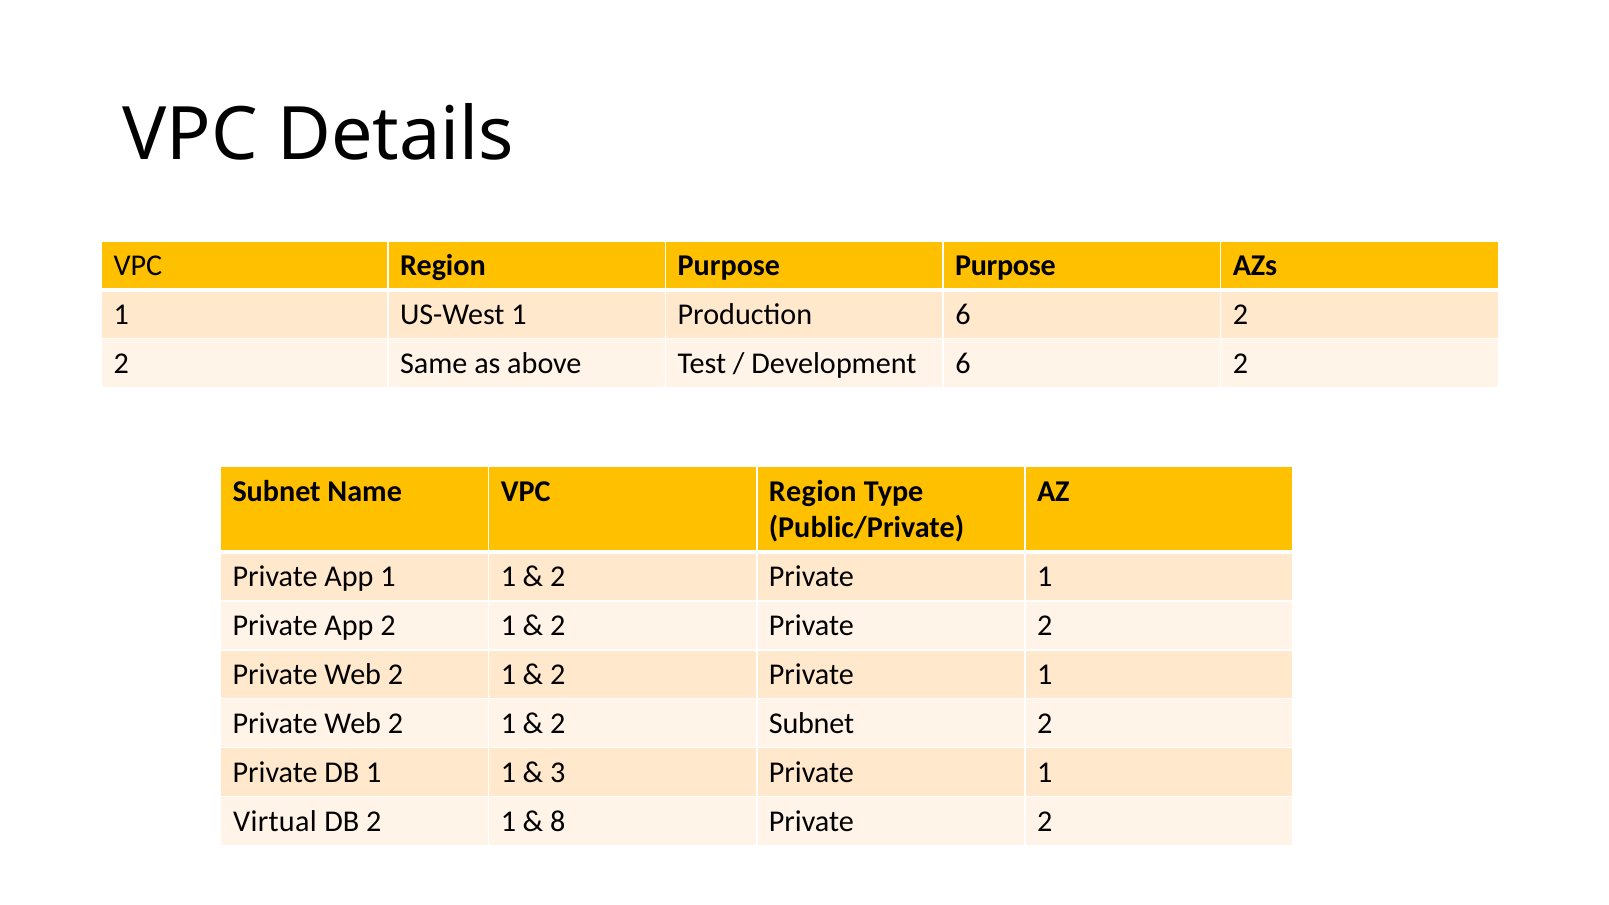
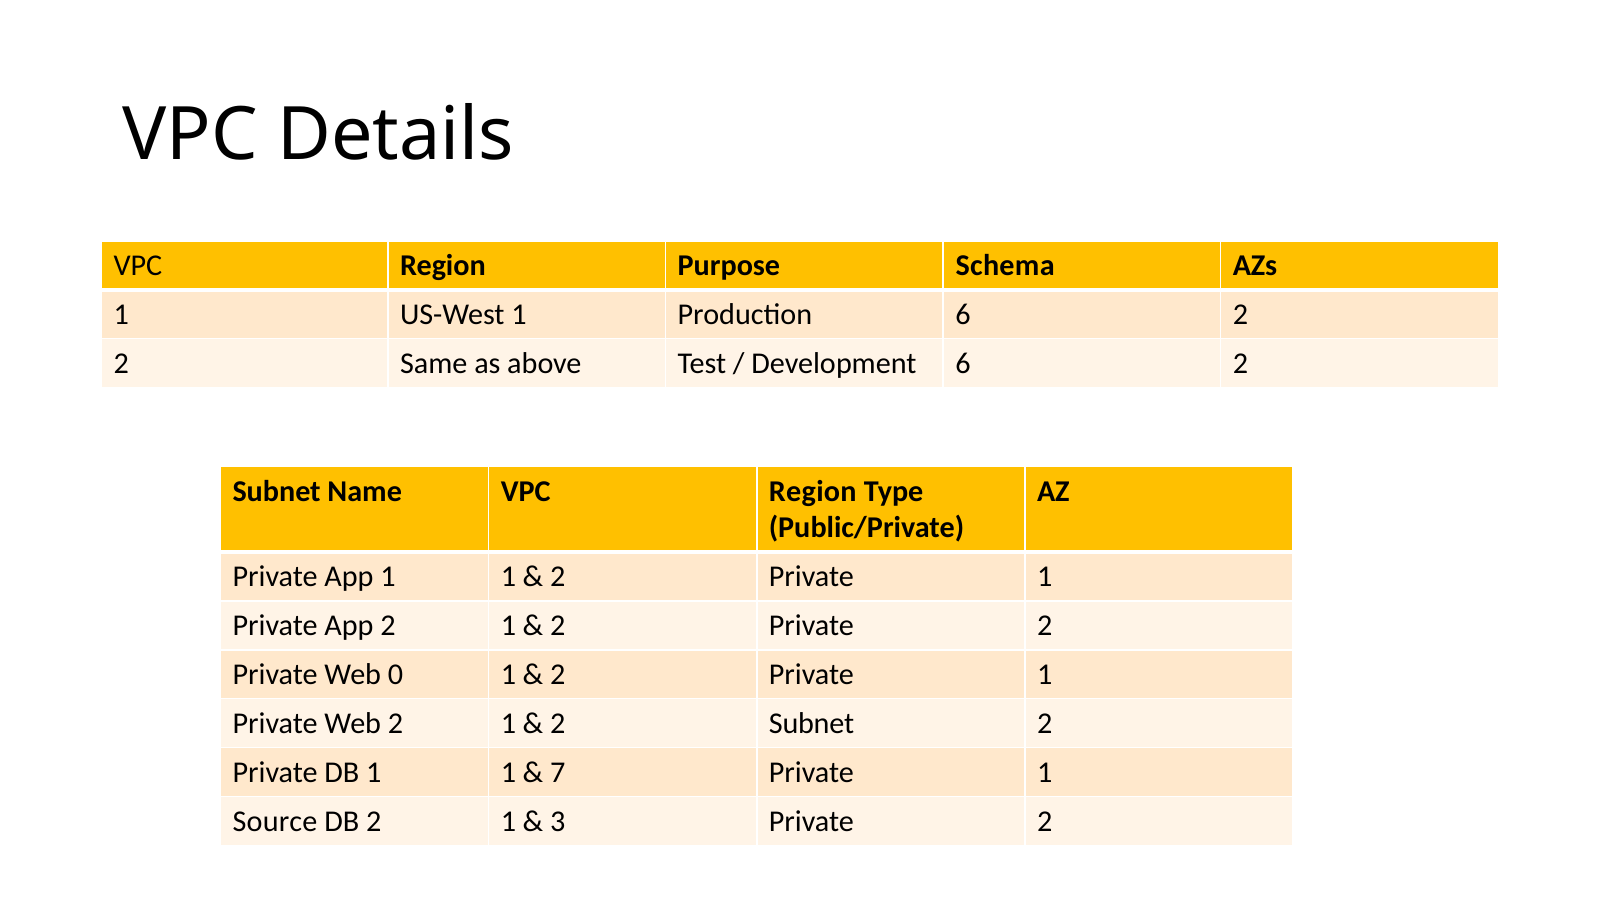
Purpose Purpose: Purpose -> Schema
2 at (395, 675): 2 -> 0
3: 3 -> 7
Virtual: Virtual -> Source
8: 8 -> 3
